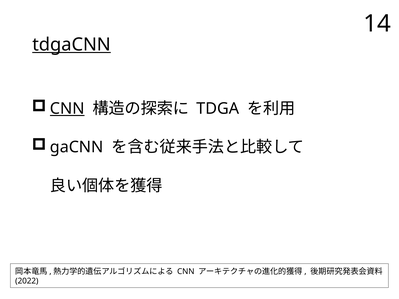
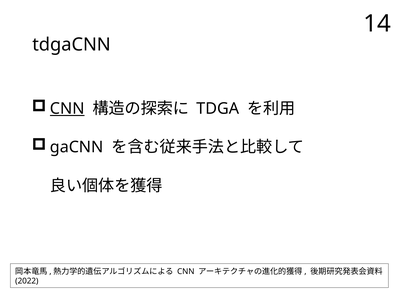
tdgaCNN underline: present -> none
